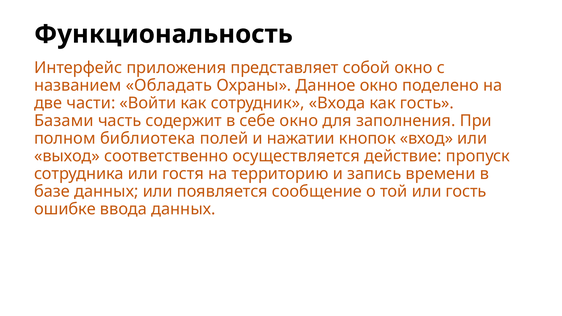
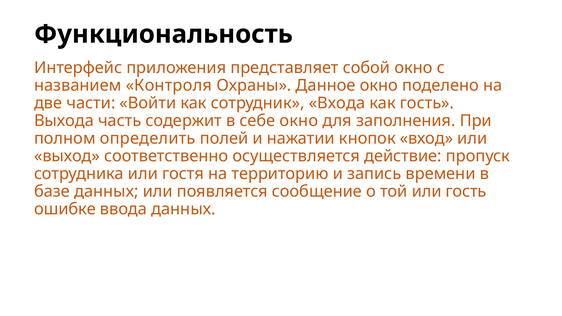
Обладать: Обладать -> Контроля
Базами: Базами -> Выхода
библиотека: библиотека -> определить
